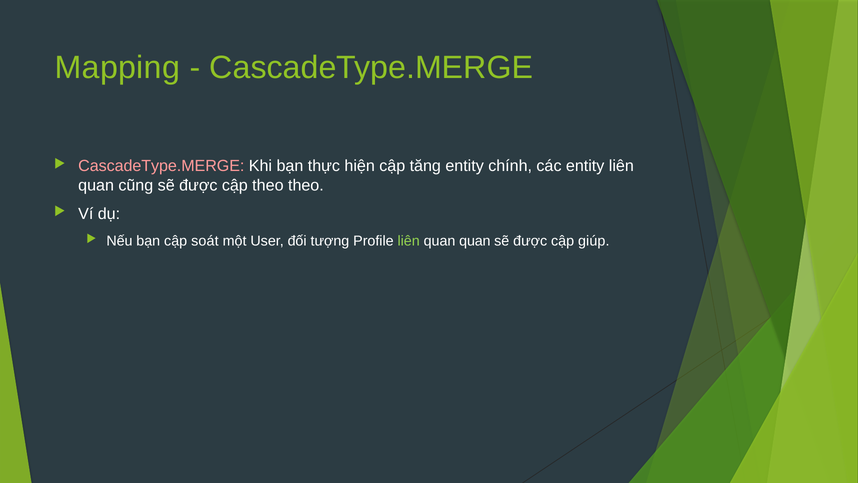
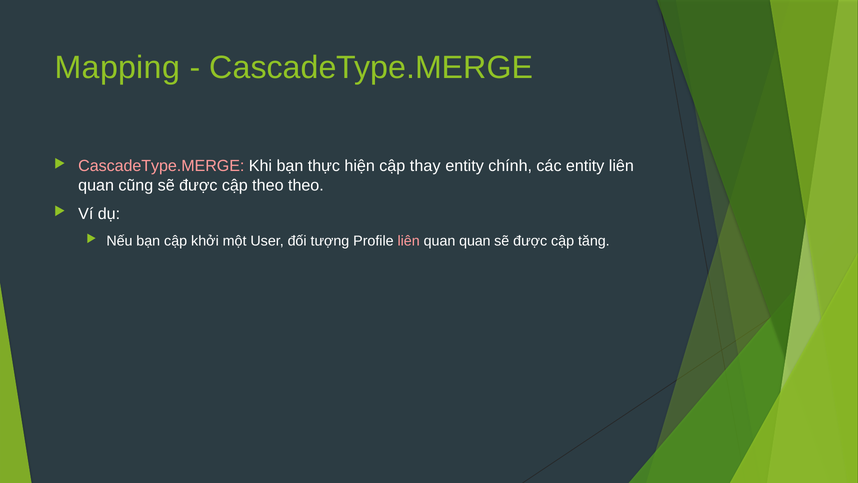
tăng: tăng -> thay
soát: soát -> khởi
liên at (409, 241) colour: light green -> pink
giúp: giúp -> tăng
